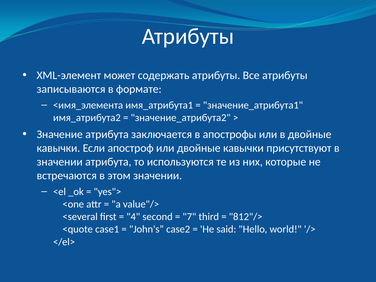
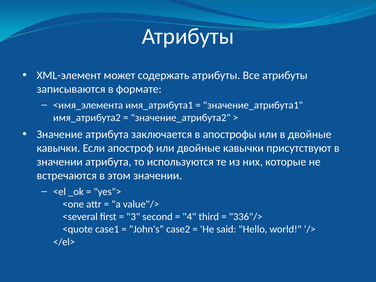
4: 4 -> 3
7: 7 -> 4
812"/>: 812"/> -> 336"/>
